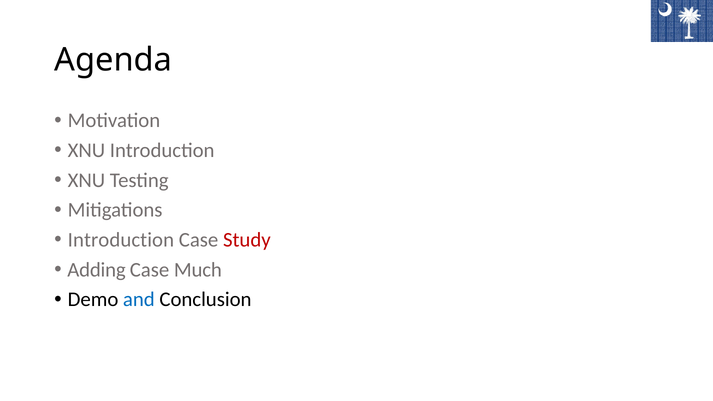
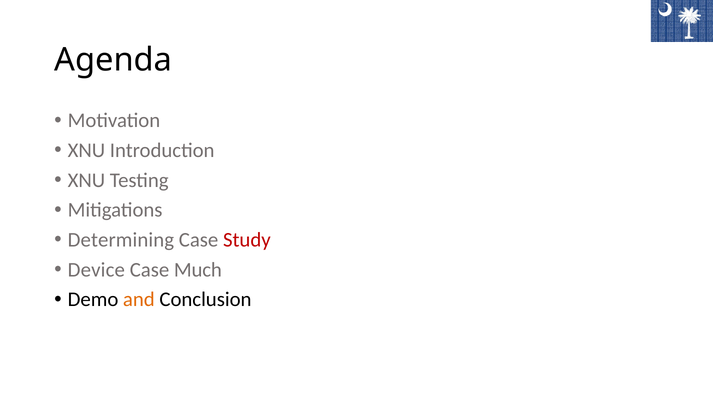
Introduction at (121, 240): Introduction -> Determining
Adding: Adding -> Device
and colour: blue -> orange
